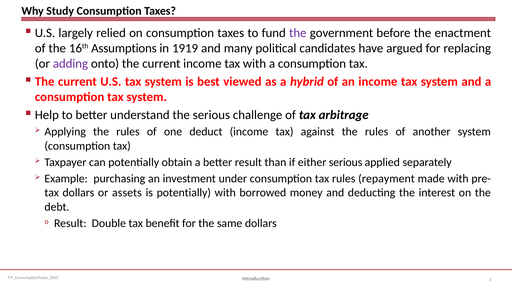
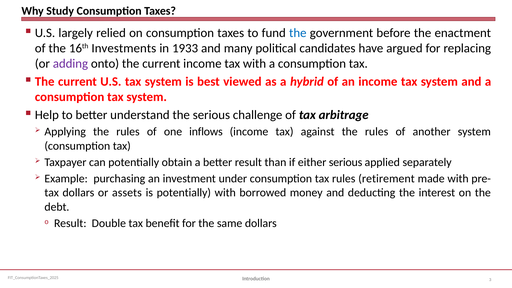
the at (298, 33) colour: purple -> blue
Assumptions: Assumptions -> Investments
1919: 1919 -> 1933
deduct: deduct -> inflows
repayment: repayment -> retirement
